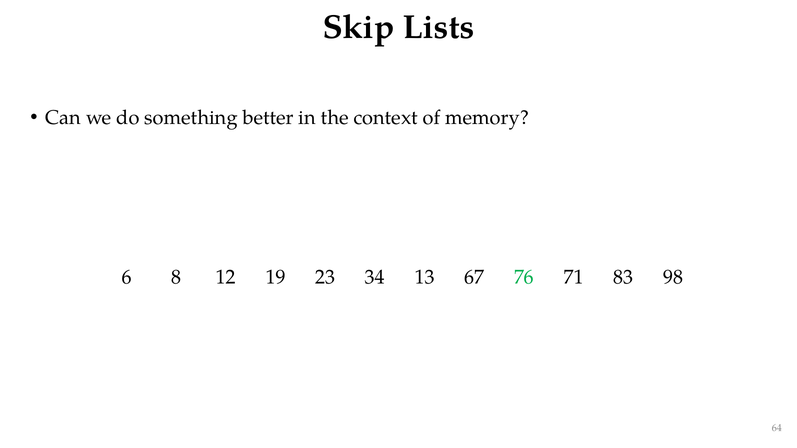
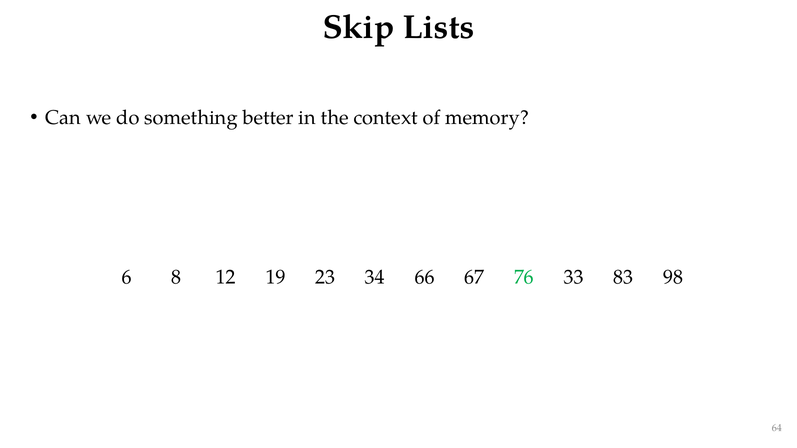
13: 13 -> 66
71: 71 -> 33
